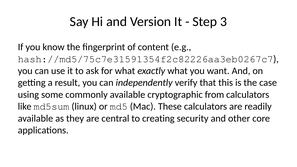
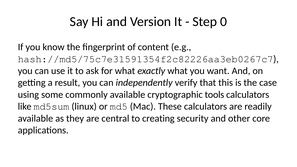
3: 3 -> 0
from: from -> tools
